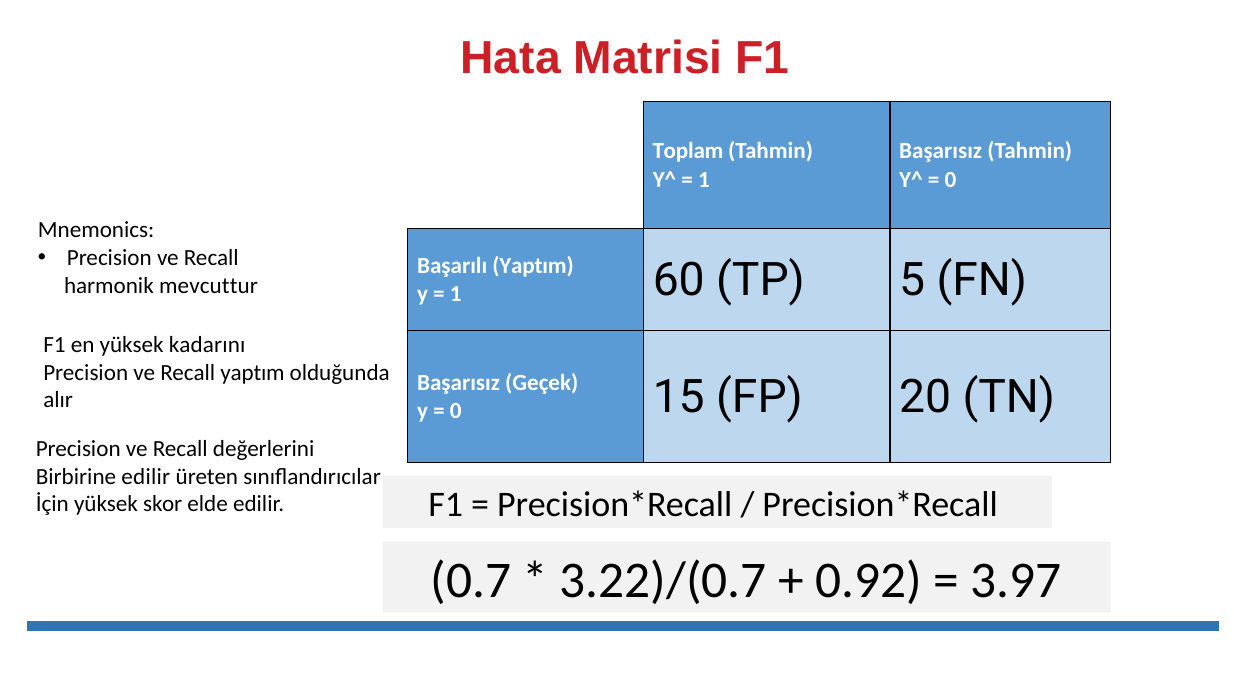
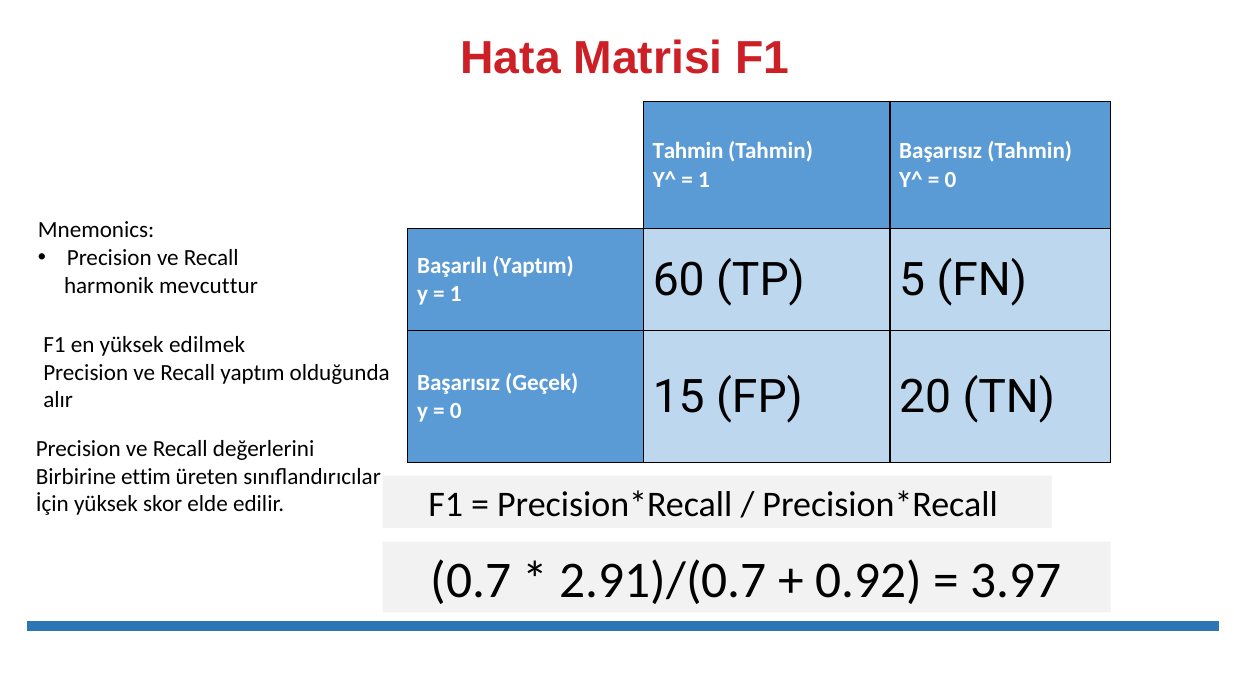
Toplam at (688, 151): Toplam -> Tahmin
kadarını: kadarını -> edilmek
Birbirine edilir: edilir -> ettim
3.22)/(0.7: 3.22)/(0.7 -> 2.91)/(0.7
